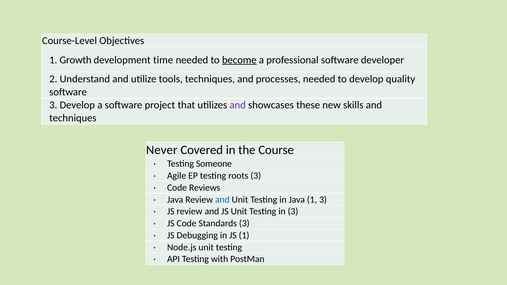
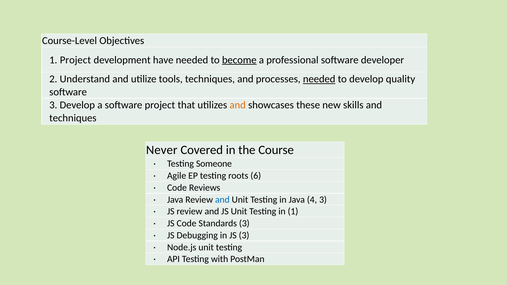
1 Growth: Growth -> Project
time: time -> have
needed at (319, 79) underline: none -> present
and at (238, 105) colour: purple -> orange
roots 3: 3 -> 6
Java 1: 1 -> 4
in 3: 3 -> 1
JS 1: 1 -> 3
